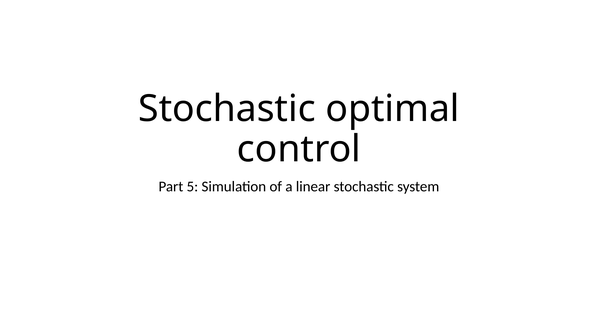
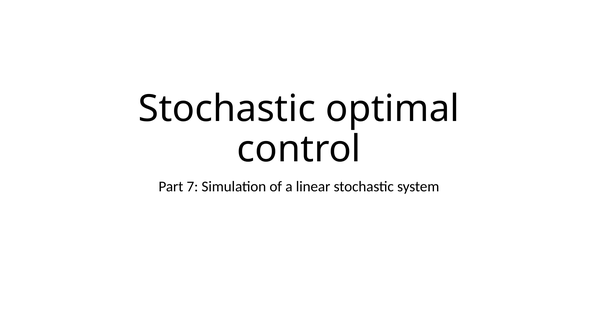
5: 5 -> 7
